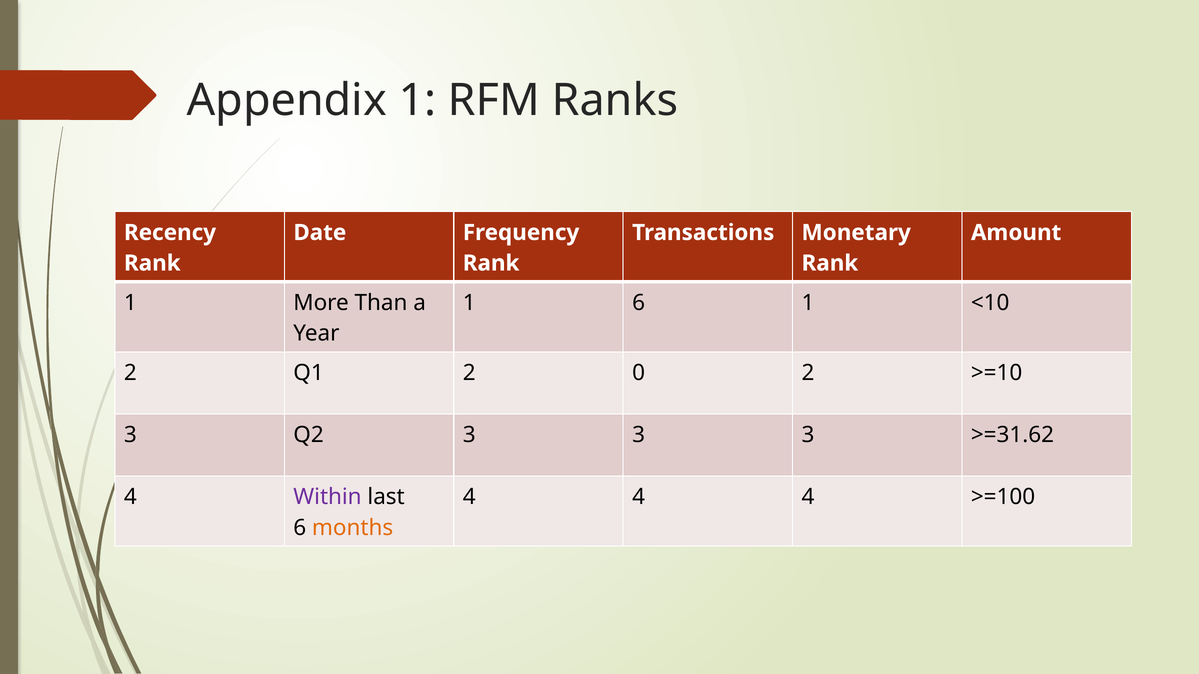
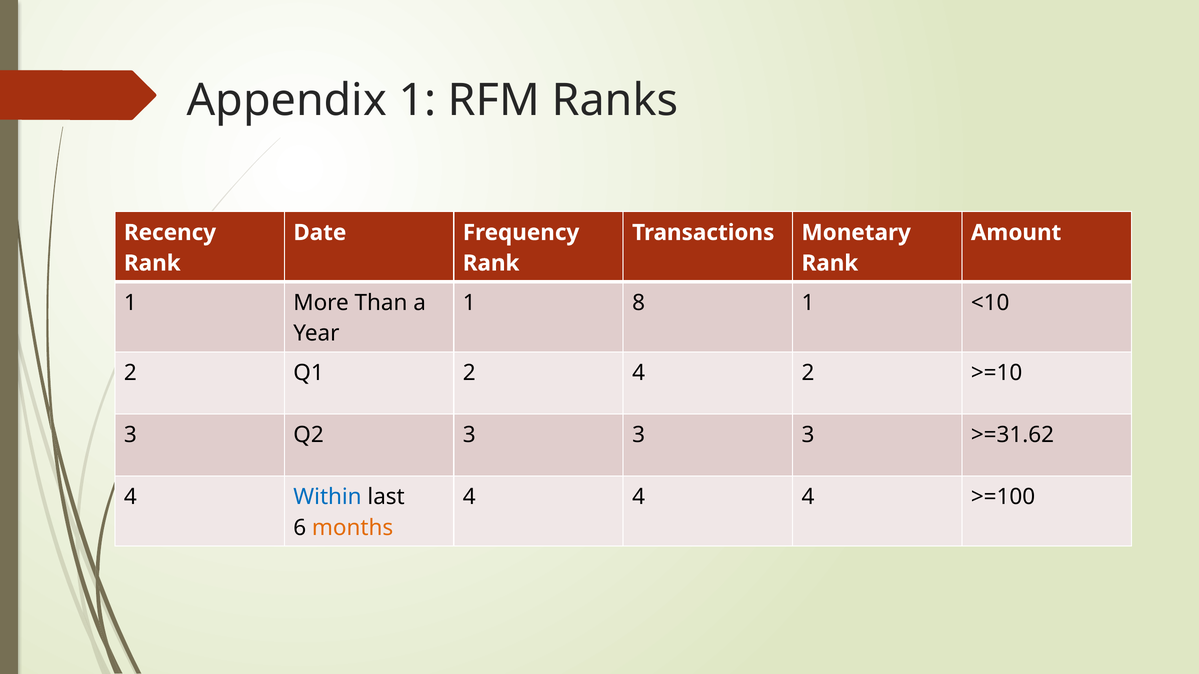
1 6: 6 -> 8
2 0: 0 -> 4
Within colour: purple -> blue
